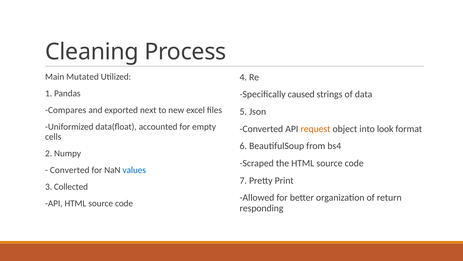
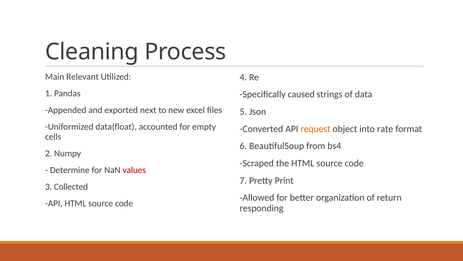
Mutated: Mutated -> Relevant
Compares: Compares -> Appended
look: look -> rate
Converted at (70, 170): Converted -> Determine
values colour: blue -> red
